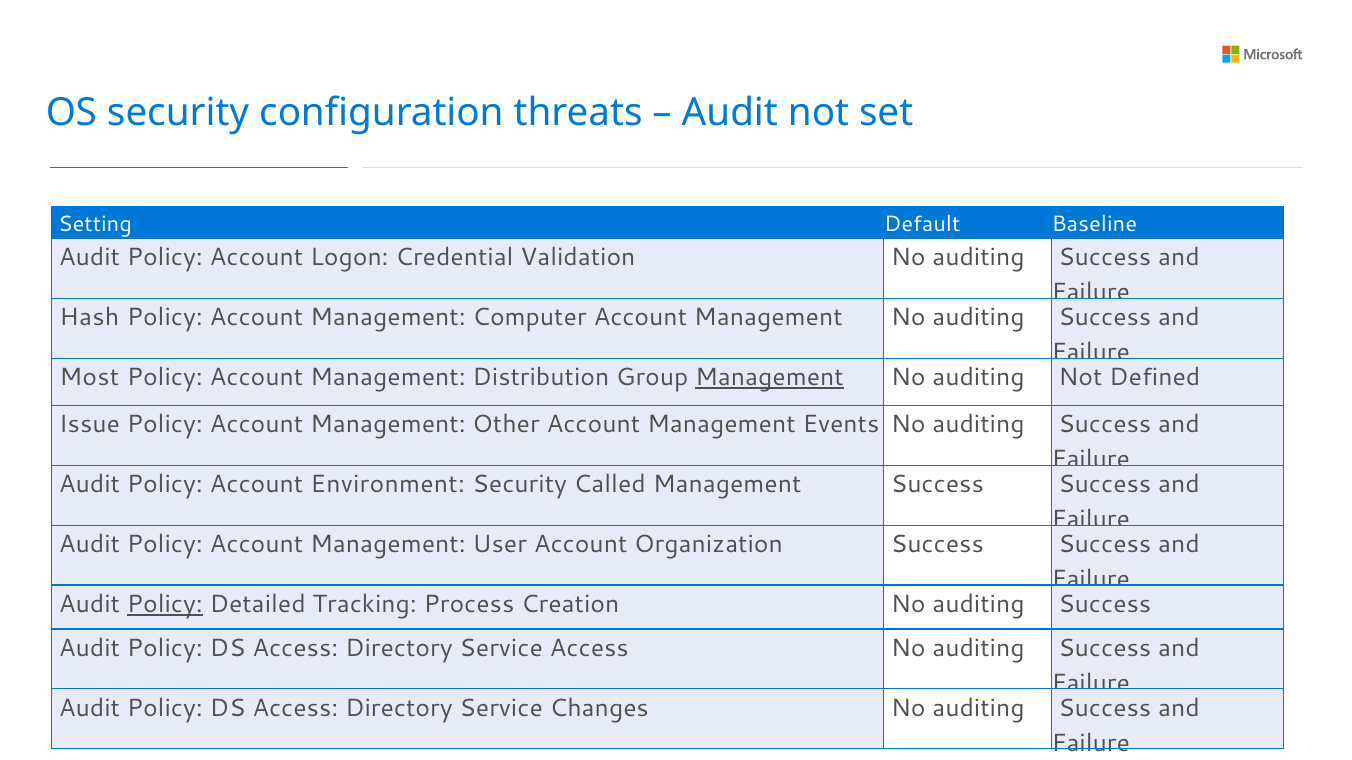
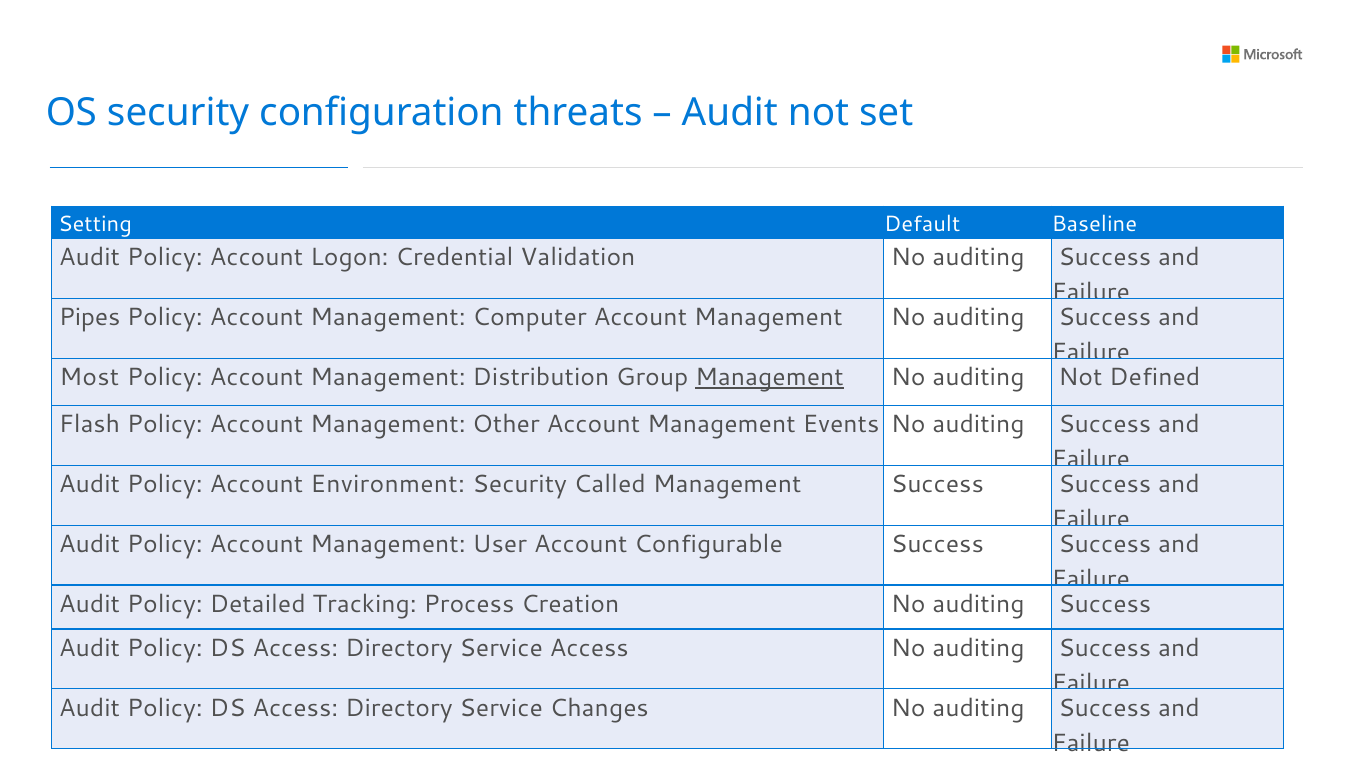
Hash: Hash -> Pipes
Issue: Issue -> Flash
Organization: Organization -> Configurable
Policy at (165, 604) underline: present -> none
